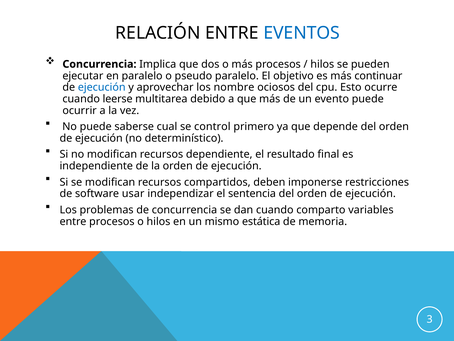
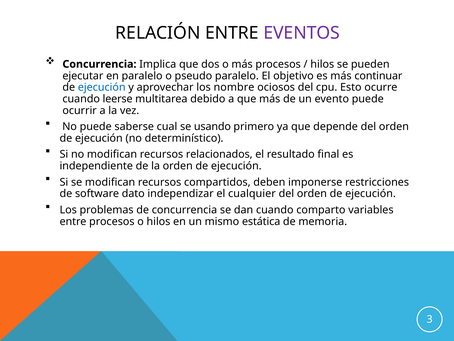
EVENTOS colour: blue -> purple
control: control -> usando
dependiente: dependiente -> relacionados
usar: usar -> dato
sentencia: sentencia -> cualquier
